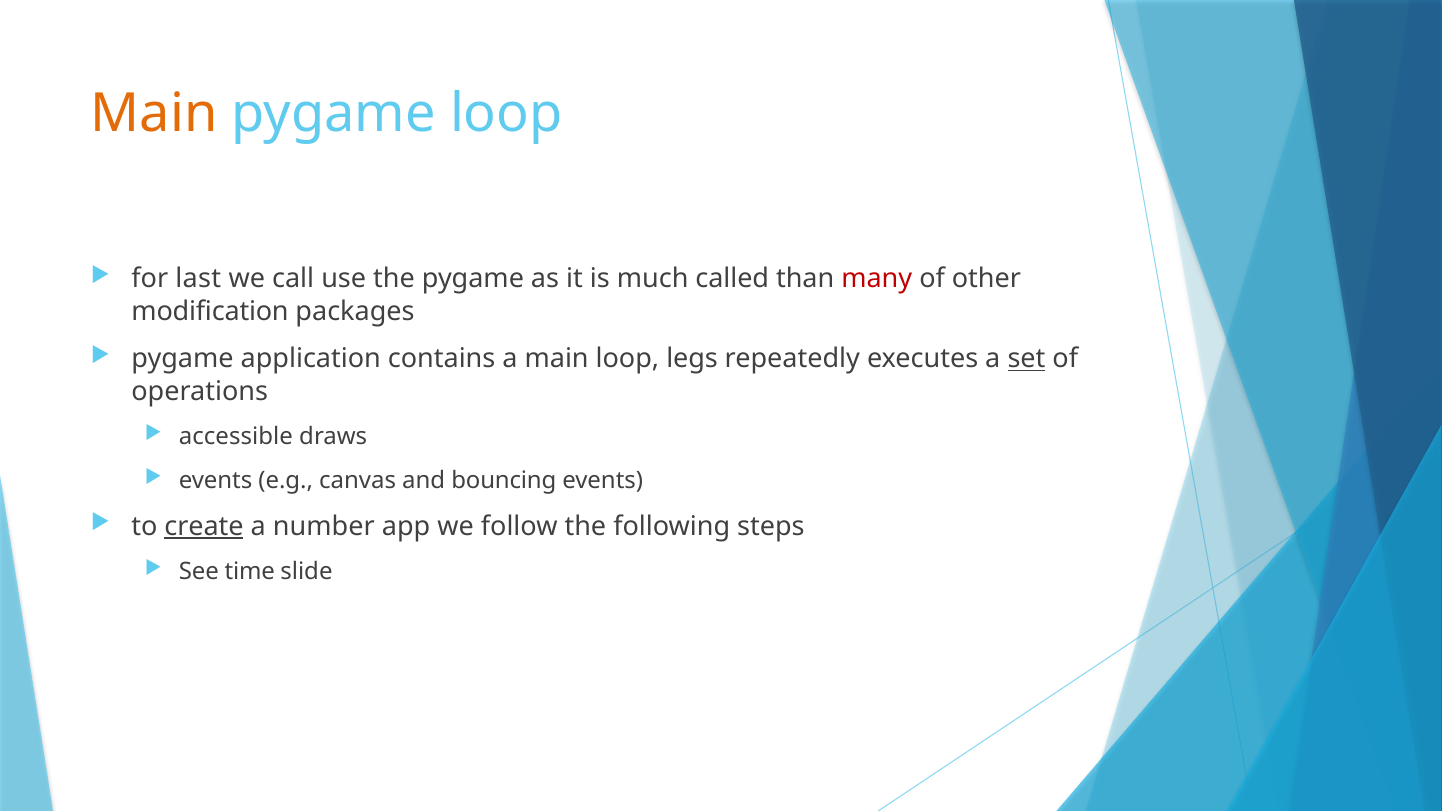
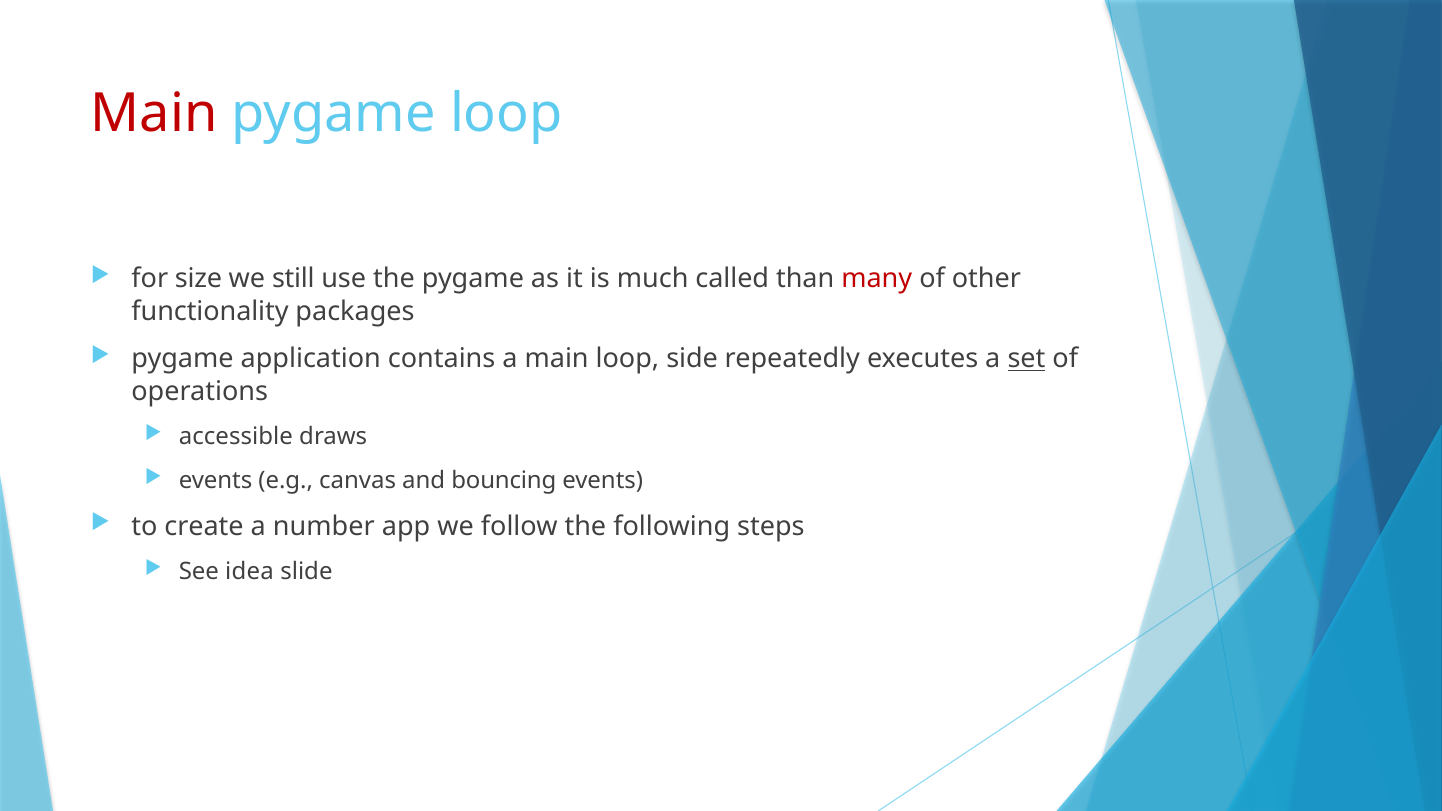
Main at (154, 114) colour: orange -> red
last: last -> size
call: call -> still
modification: modification -> functionality
legs: legs -> side
create underline: present -> none
time: time -> idea
